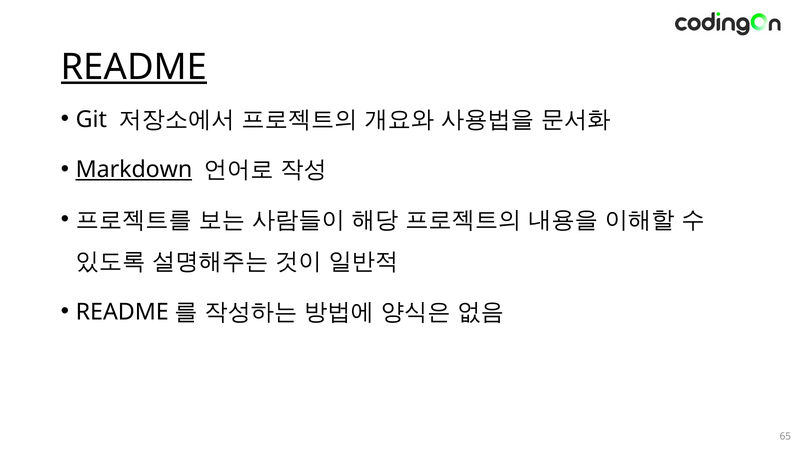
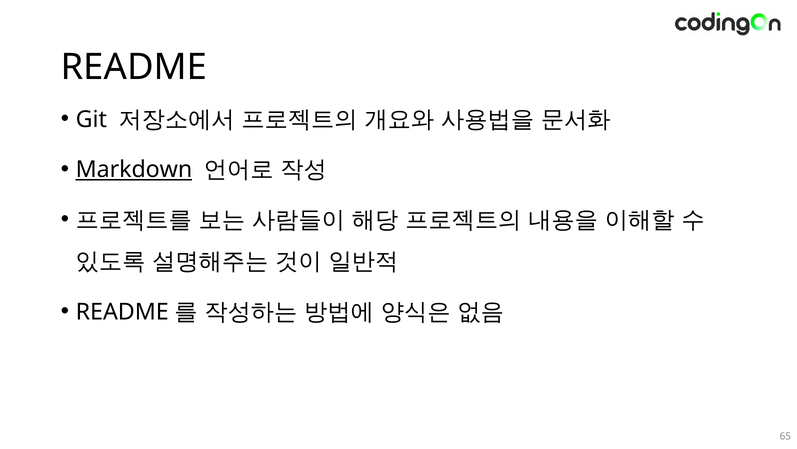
README at (134, 67) underline: present -> none
